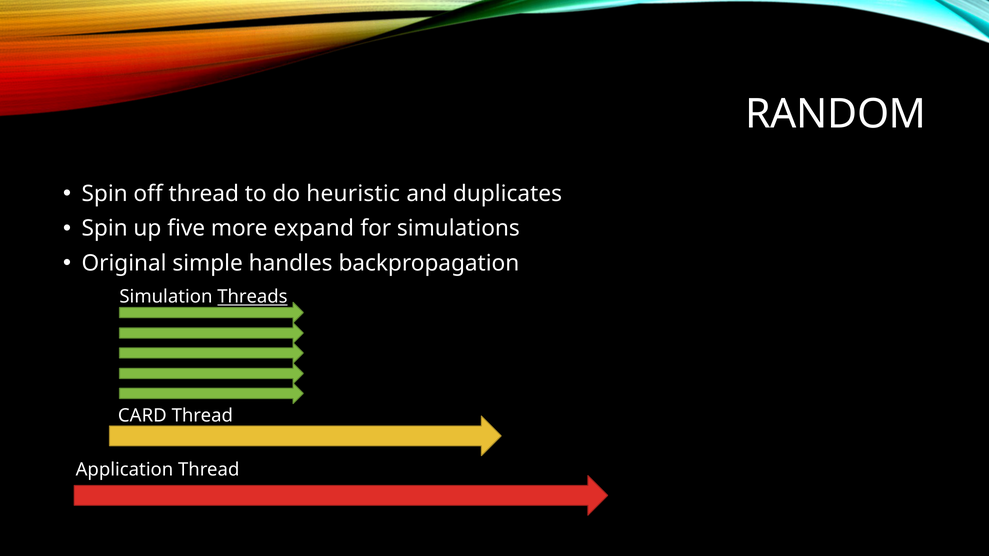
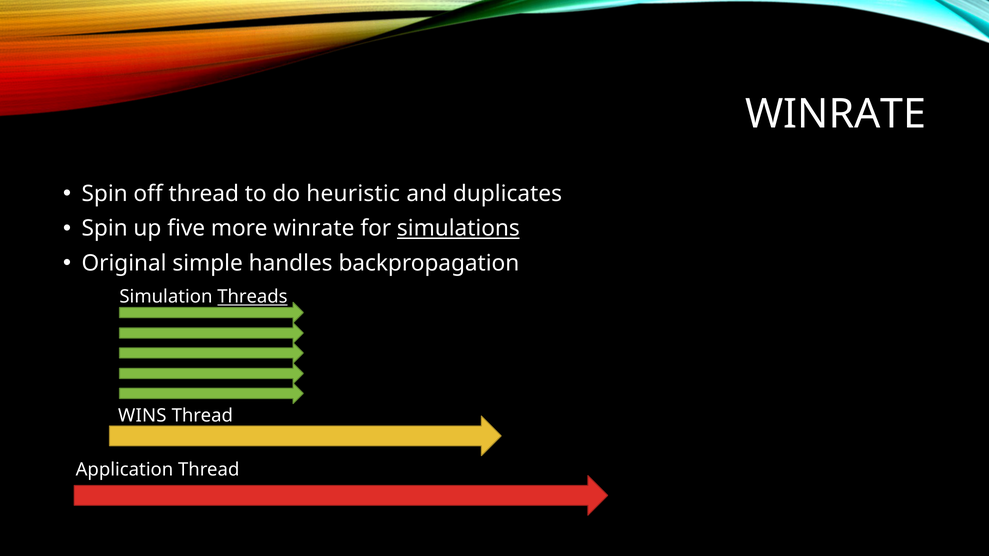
RANDOM at (836, 114): RANDOM -> WINRATE
more expand: expand -> winrate
simulations underline: none -> present
CARD: CARD -> WINS
